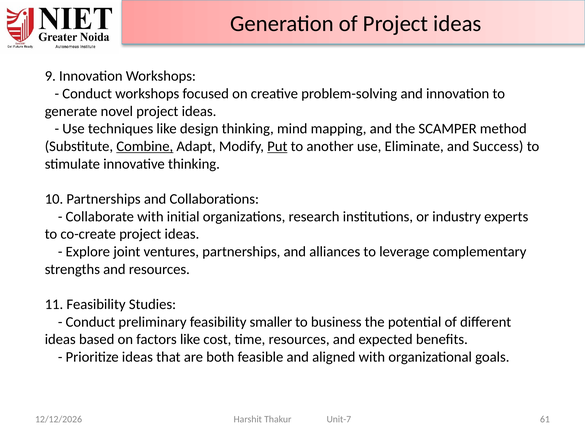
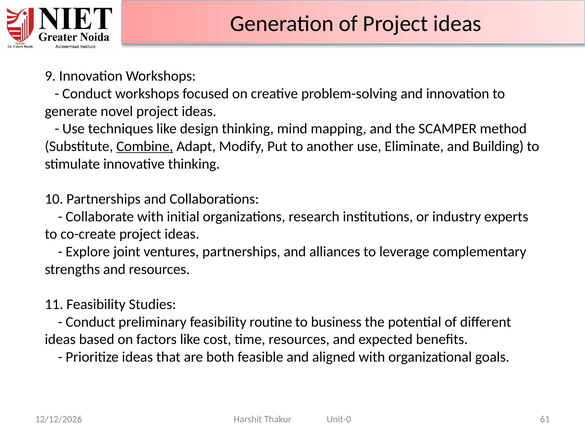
Put underline: present -> none
Success: Success -> Building
smaller: smaller -> routine
Unit-7: Unit-7 -> Unit-0
